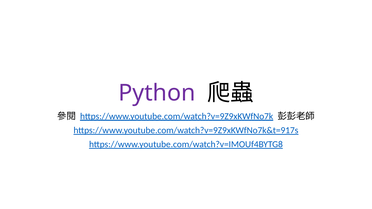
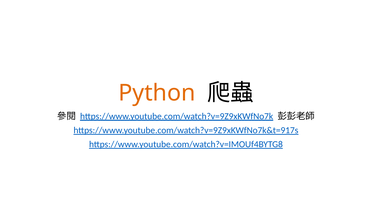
Python colour: purple -> orange
